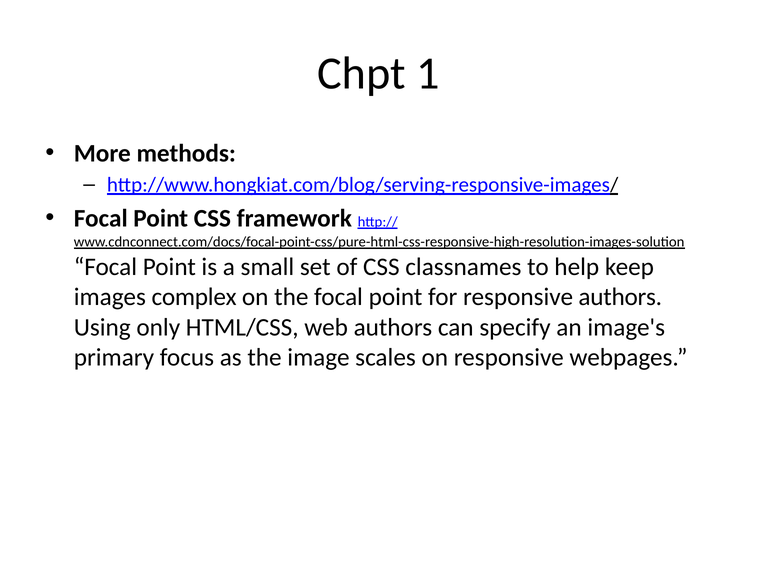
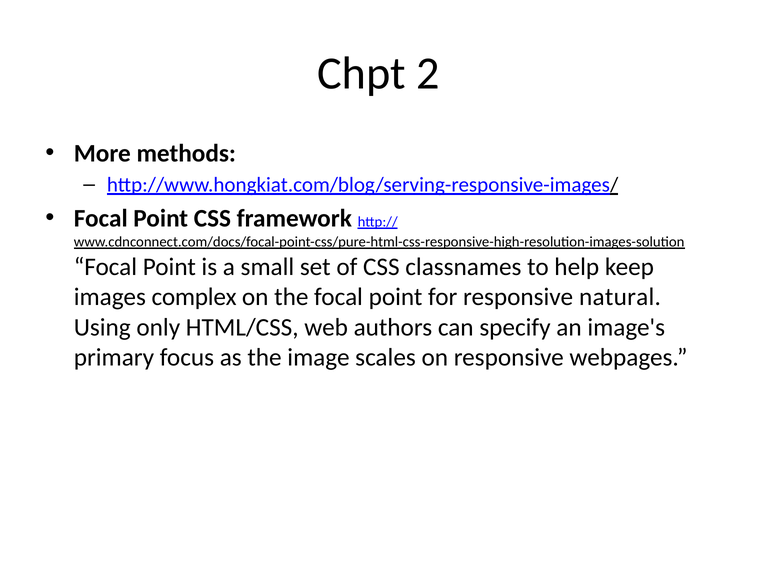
1: 1 -> 2
responsive authors: authors -> natural
